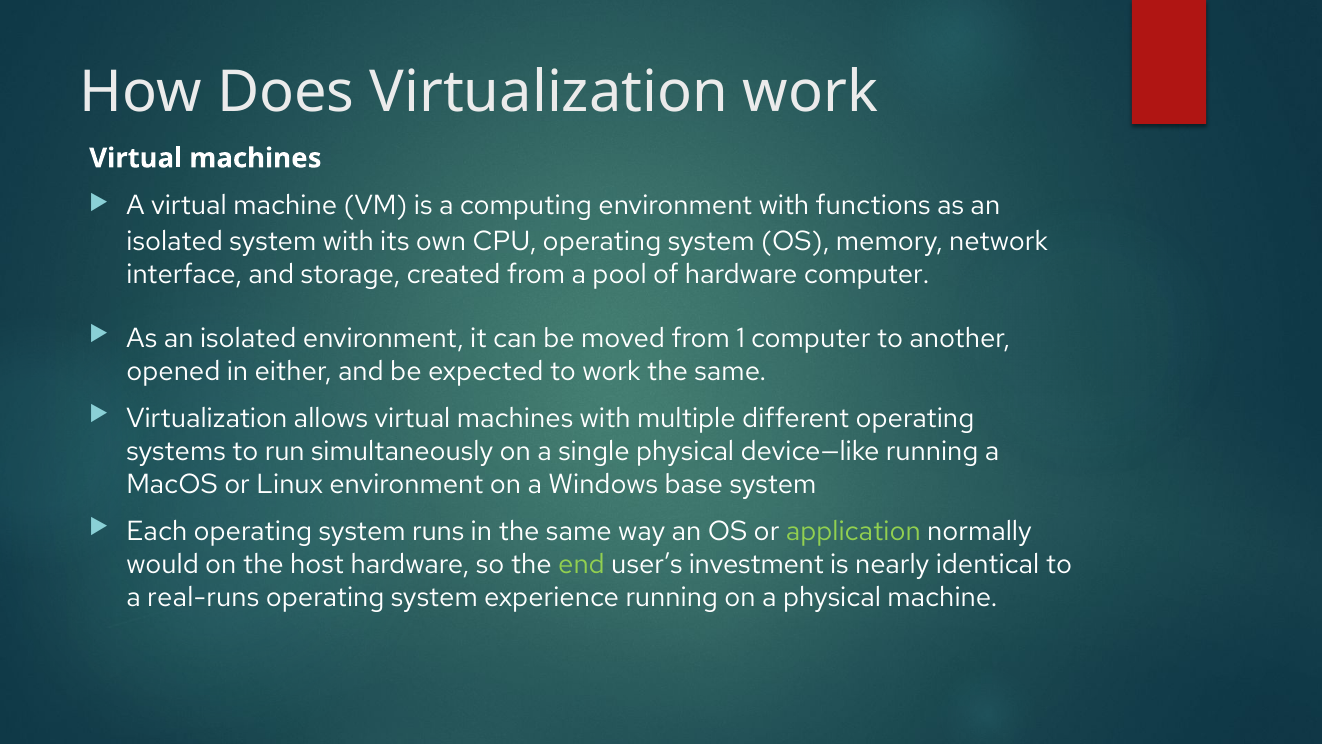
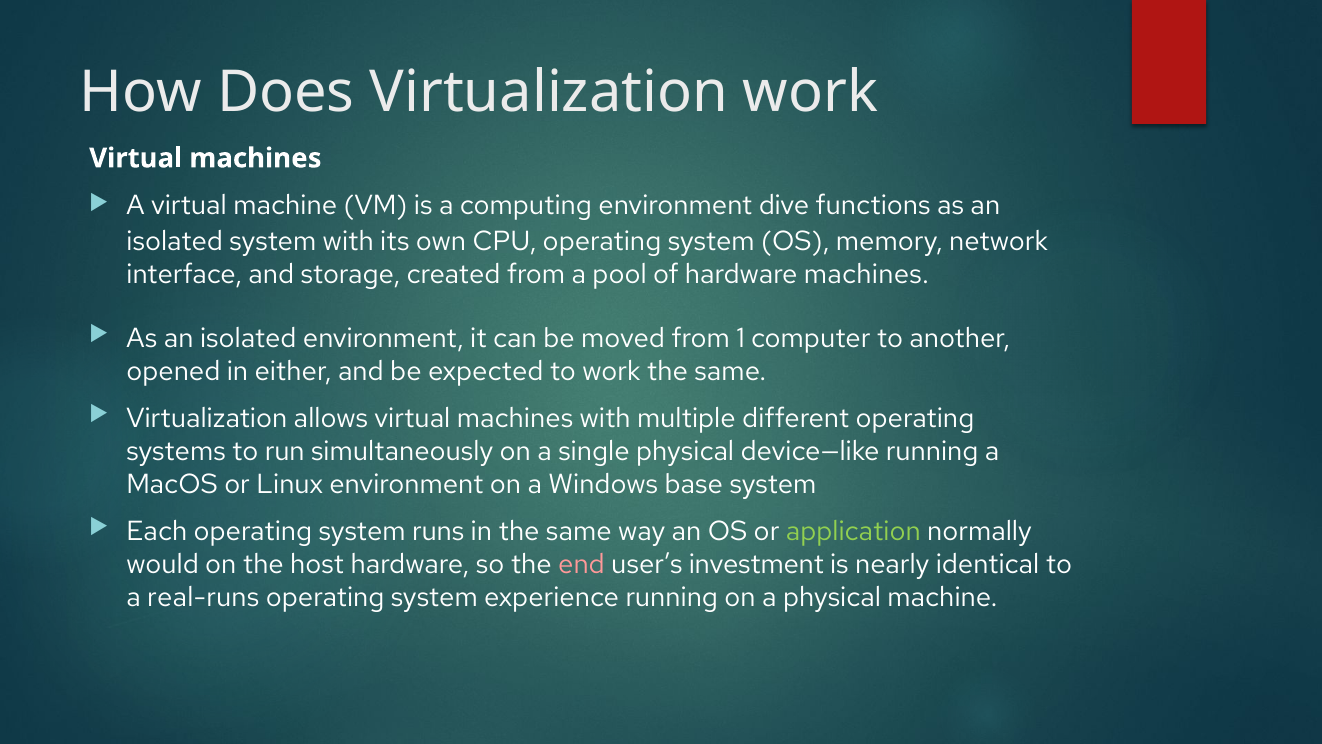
environment with: with -> dive
hardware computer: computer -> machines
end colour: light green -> pink
